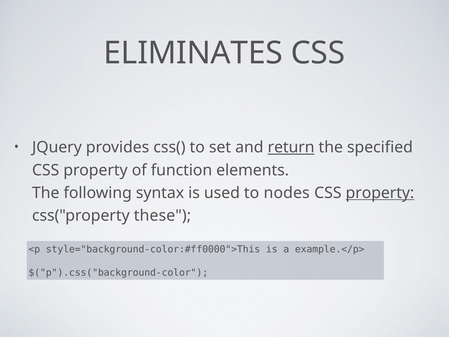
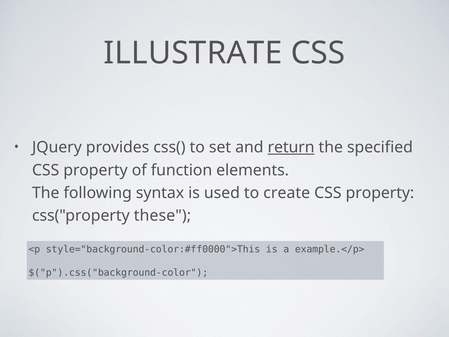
ELIMINATES: ELIMINATES -> ILLUSTRATE
nodes: nodes -> create
property at (380, 193) underline: present -> none
